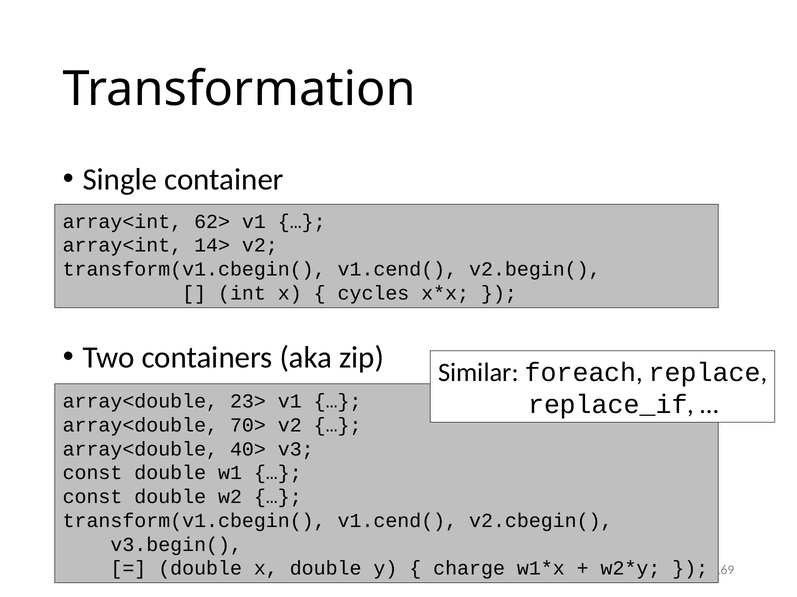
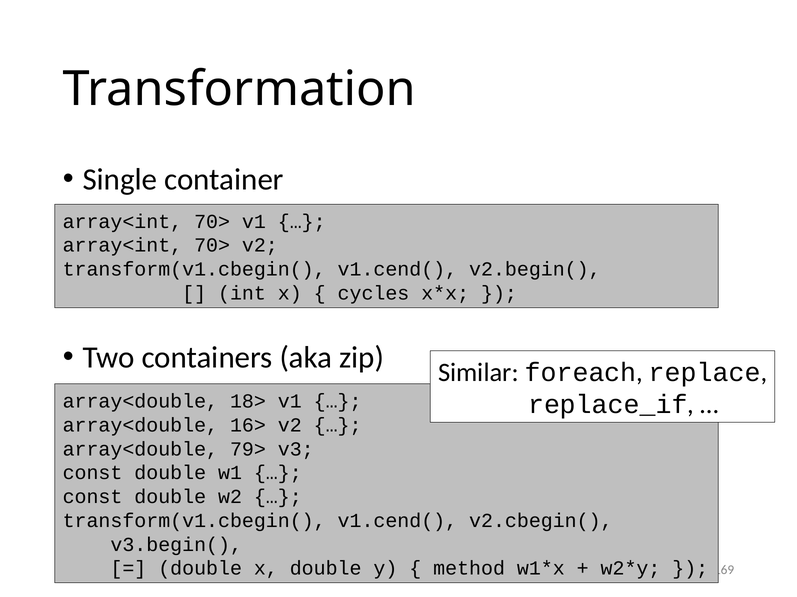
62> at (212, 222): 62> -> 70>
14> at (212, 246): 14> -> 70>
23>: 23> -> 18>
70>: 70> -> 16>
40>: 40> -> 79>
charge: charge -> method
